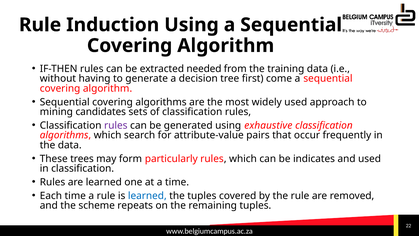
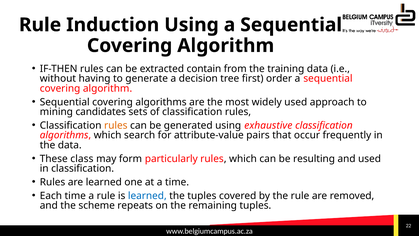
needed: needed -> contain
come: come -> order
rules at (116, 125) colour: purple -> orange
trees: trees -> class
indicates: indicates -> resulting
